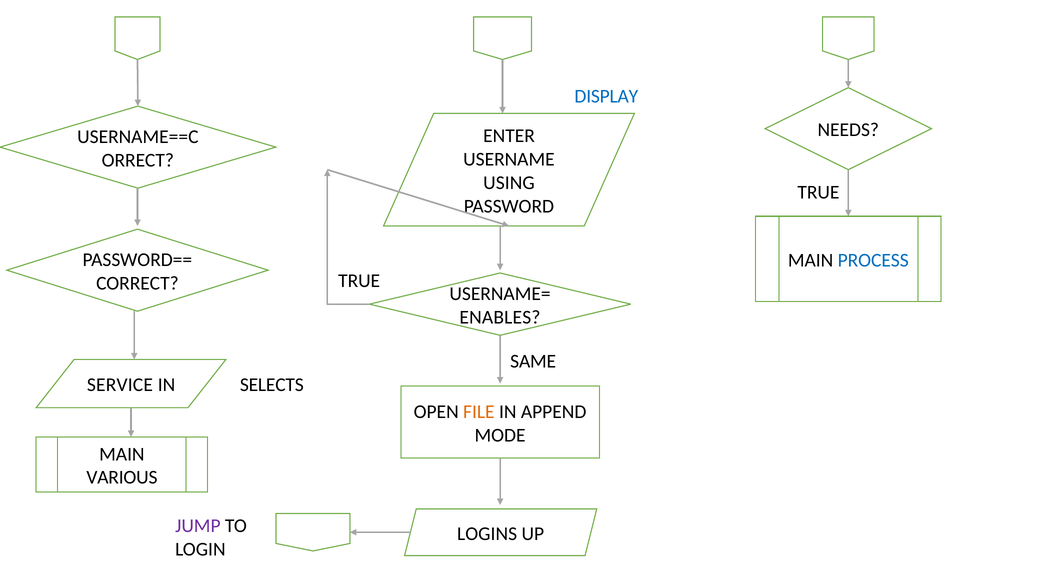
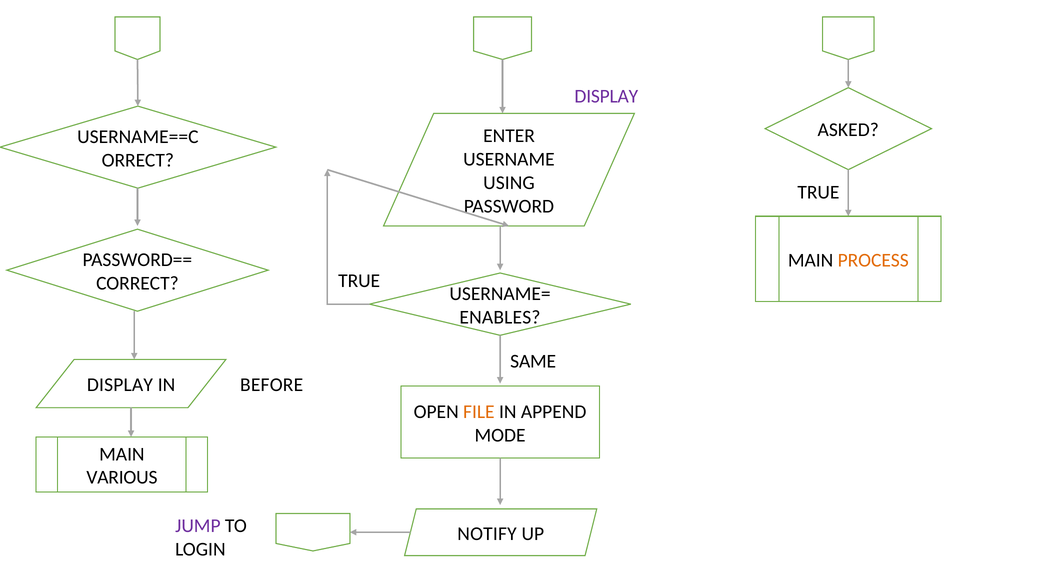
DISPLAY at (606, 96) colour: blue -> purple
NEEDS: NEEDS -> ASKED
PROCESS colour: blue -> orange
SERVICE at (120, 385): SERVICE -> DISPLAY
SELECTS: SELECTS -> BEFORE
LOGINS: LOGINS -> NOTIFY
